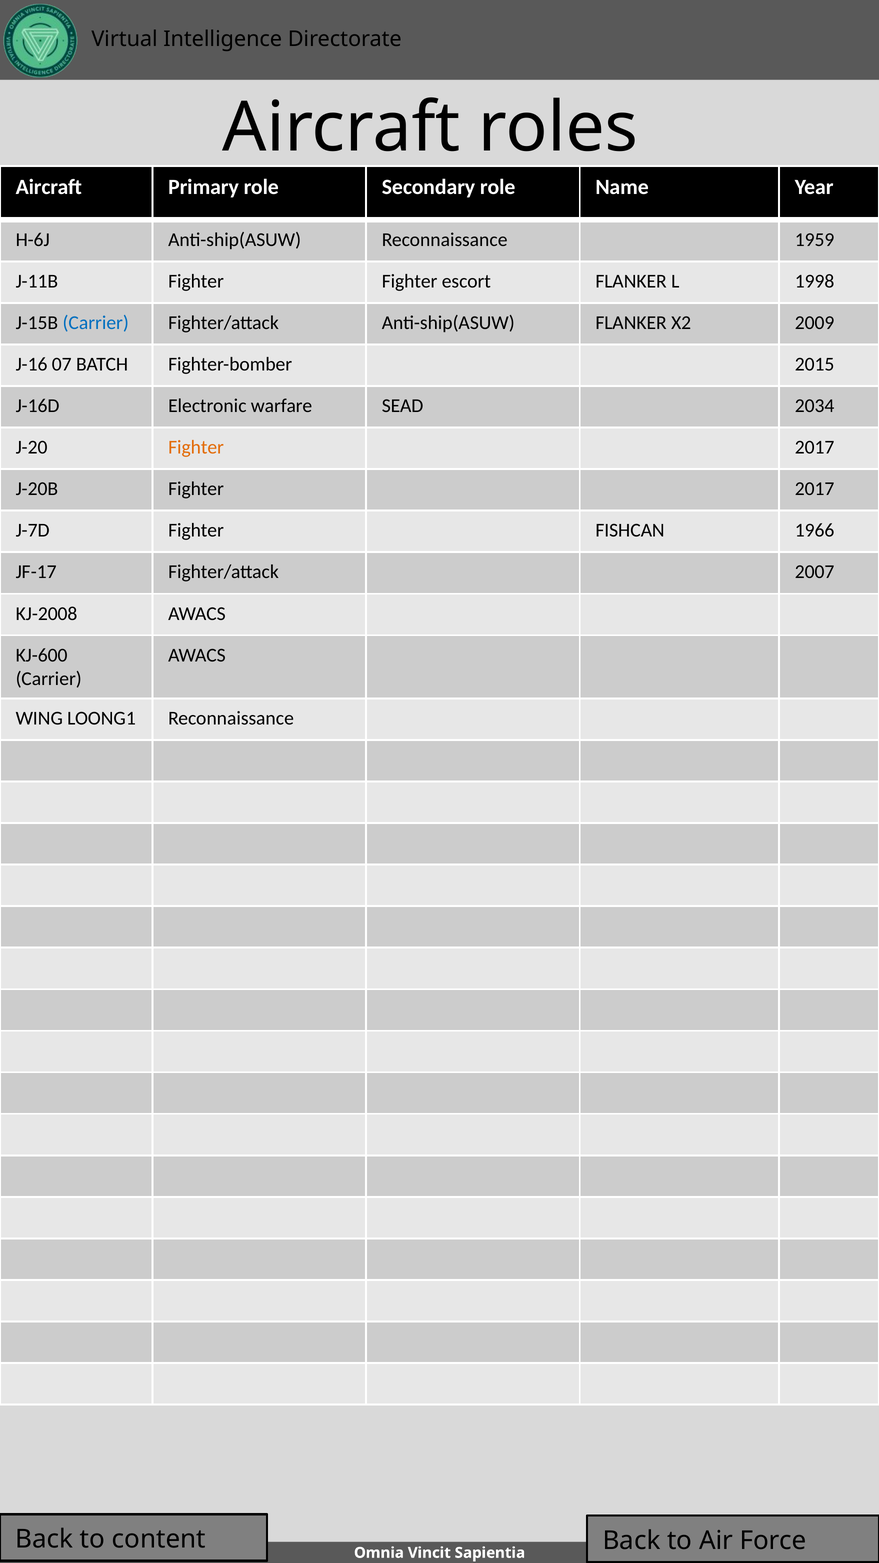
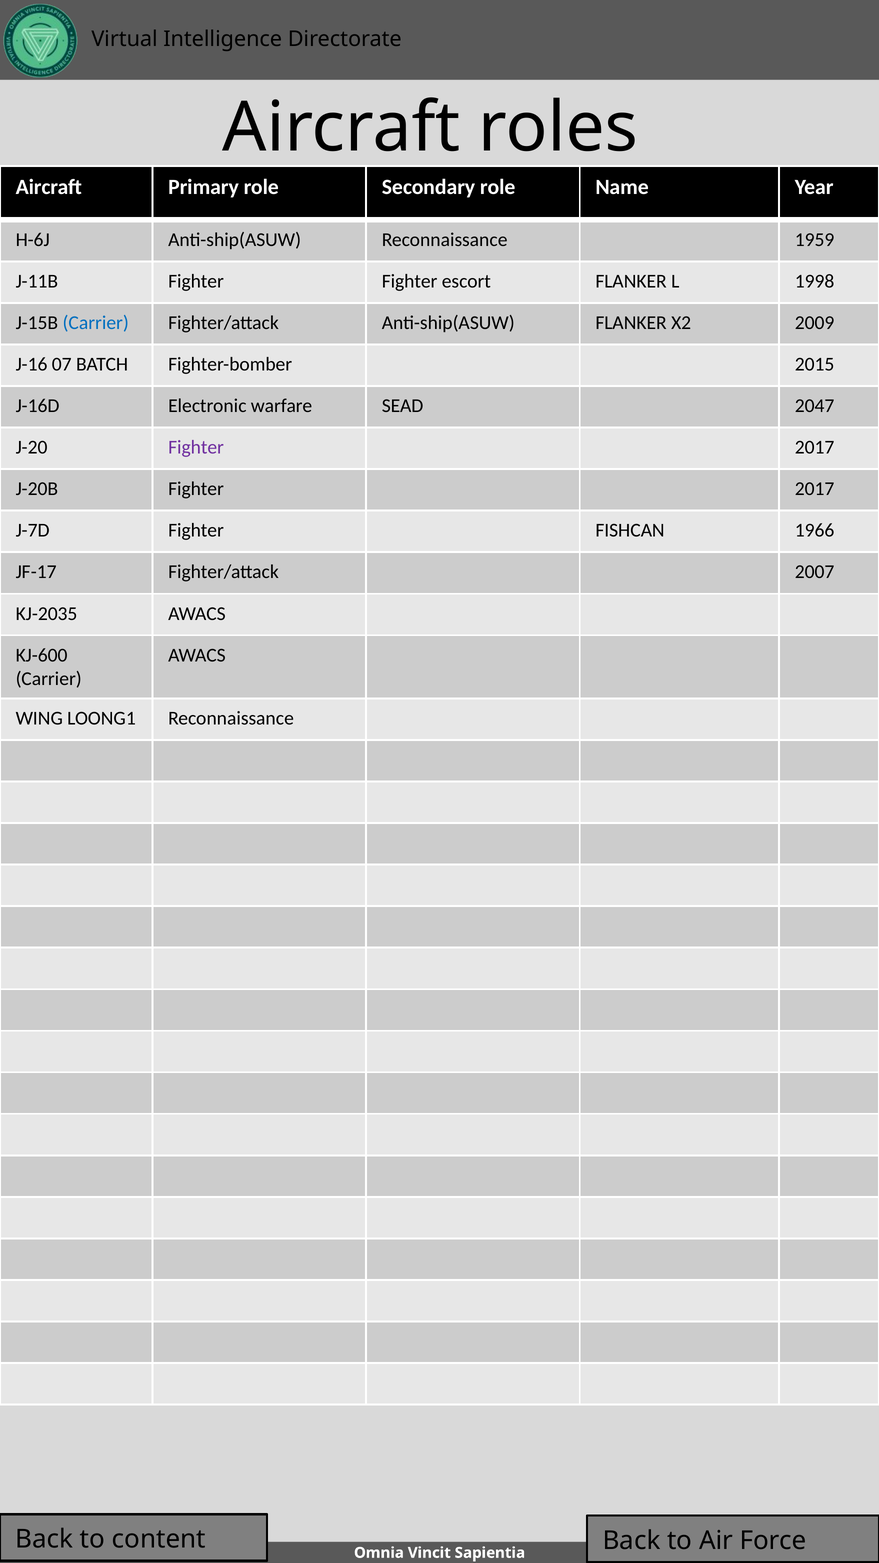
2034: 2034 -> 2047
Fighter at (196, 447) colour: orange -> purple
KJ-2008: KJ-2008 -> KJ-2035
